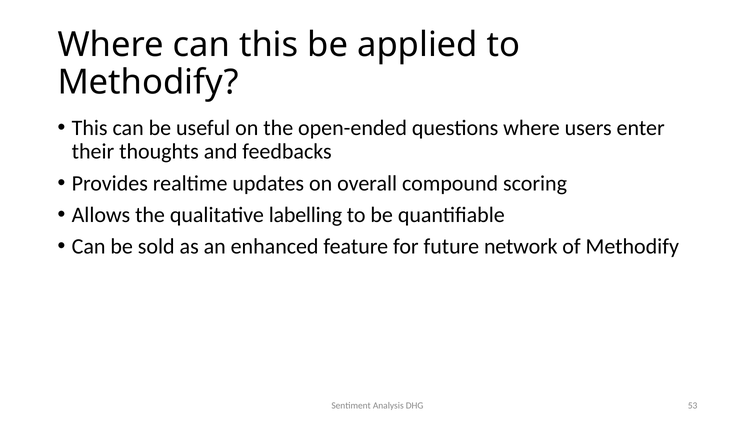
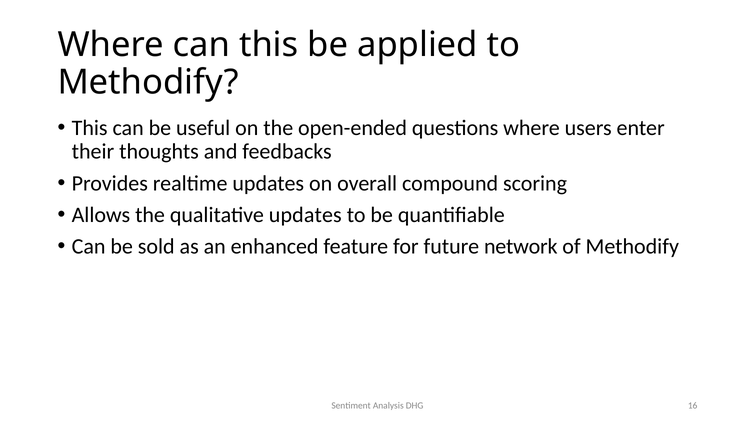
qualitative labelling: labelling -> updates
53: 53 -> 16
